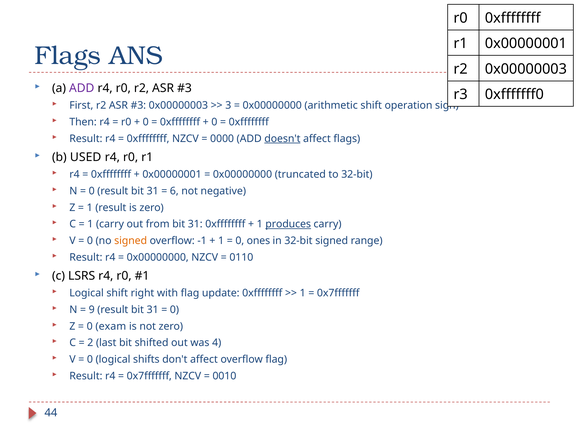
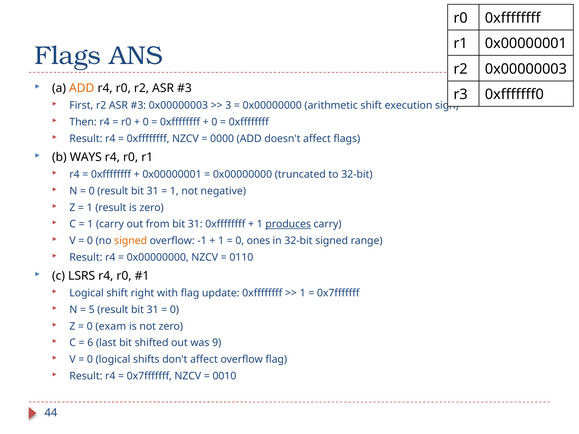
ADD at (82, 88) colour: purple -> orange
operation: operation -> execution
doesn't underline: present -> none
USED: USED -> WAYS
6 at (174, 191): 6 -> 1
9: 9 -> 5
2: 2 -> 6
4: 4 -> 9
